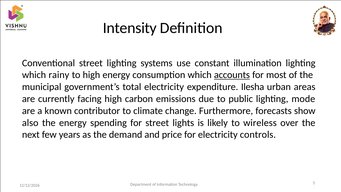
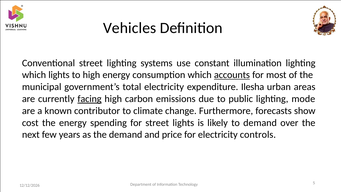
Intensity: Intensity -> Vehicles
which rainy: rainy -> lights
facing underline: none -> present
also: also -> cost
to wireless: wireless -> demand
